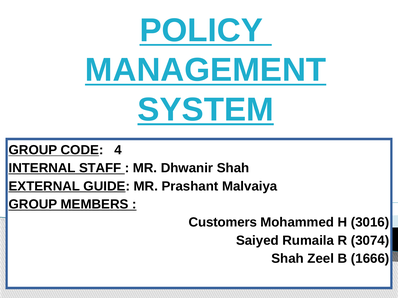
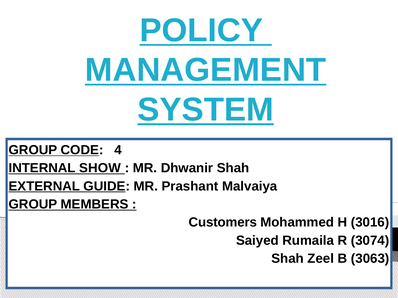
STAFF: STAFF -> SHOW
1666: 1666 -> 3063
